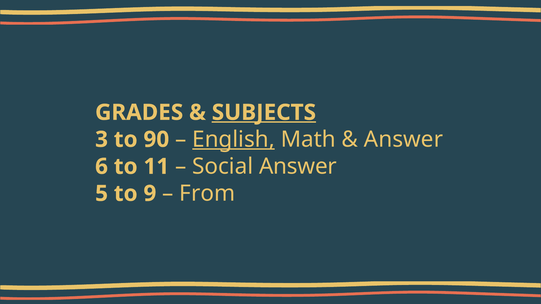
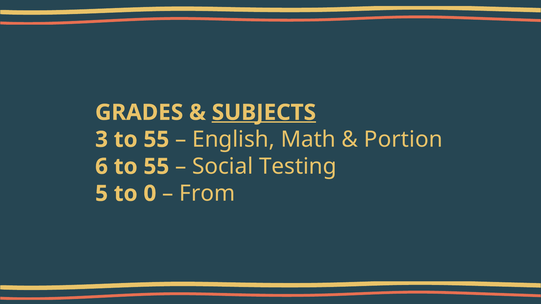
3 to 90: 90 -> 55
English underline: present -> none
Answer at (403, 140): Answer -> Portion
6 to 11: 11 -> 55
Social Answer: Answer -> Testing
9: 9 -> 0
